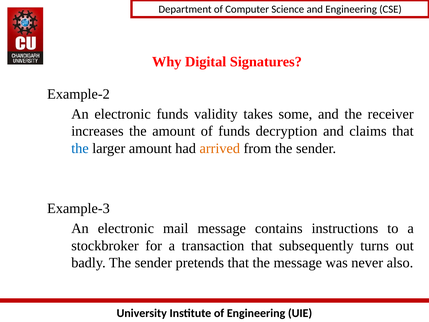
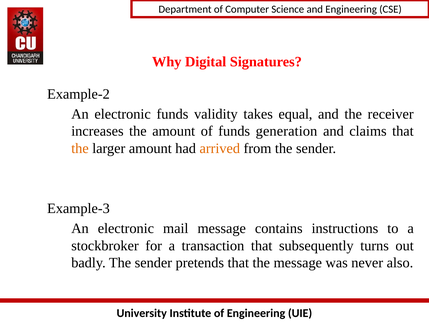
some: some -> equal
decryption: decryption -> generation
the at (80, 148) colour: blue -> orange
